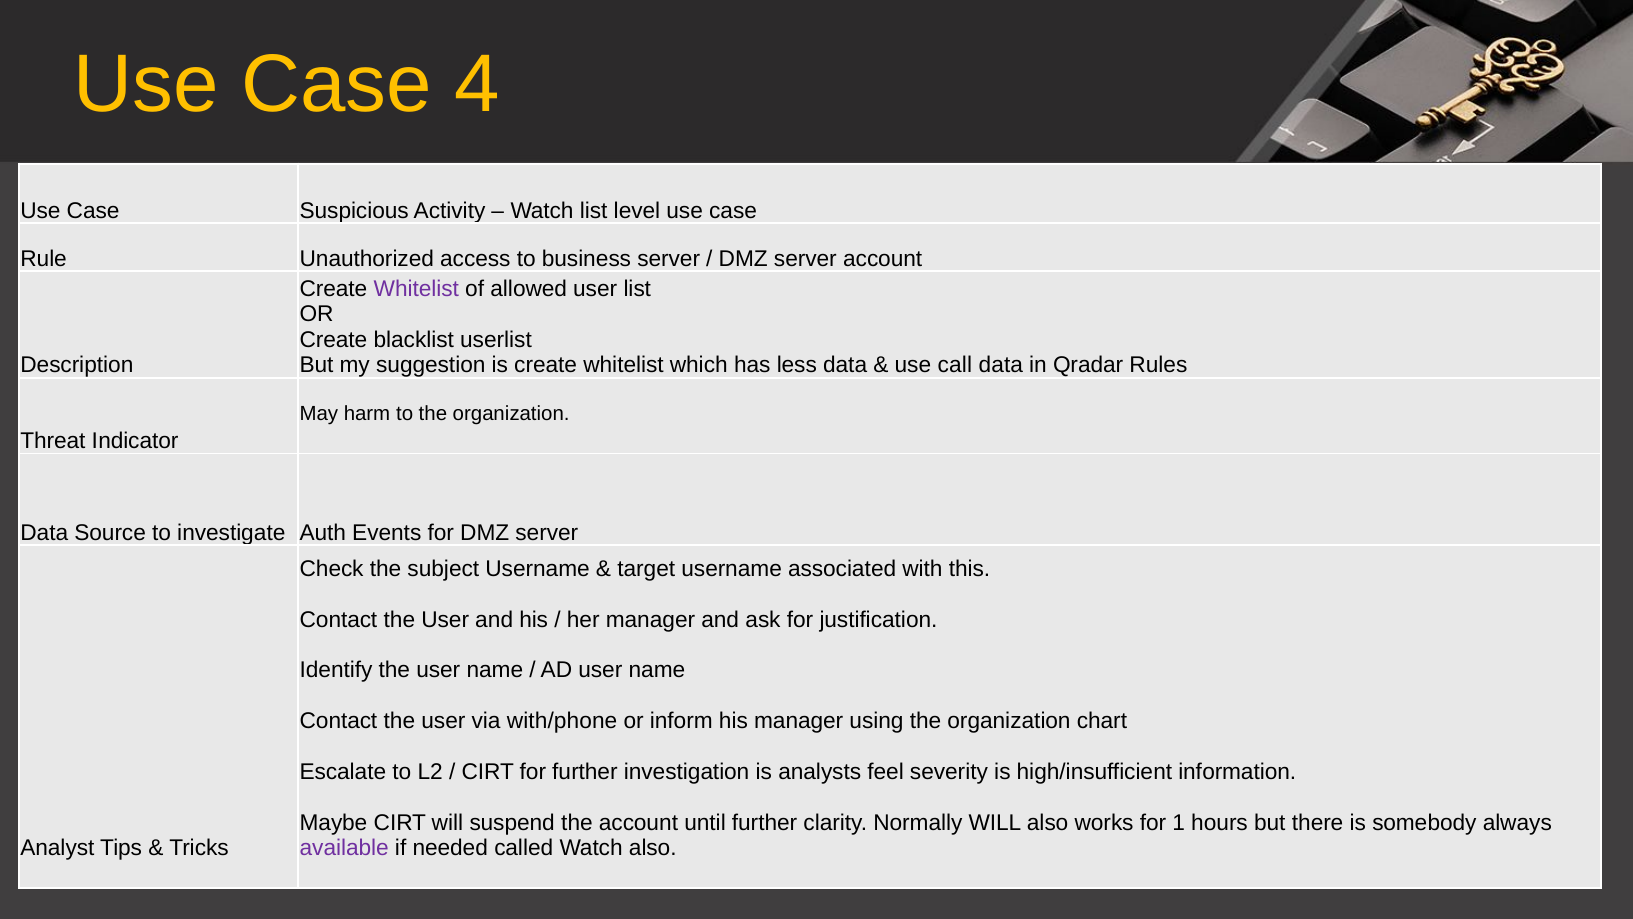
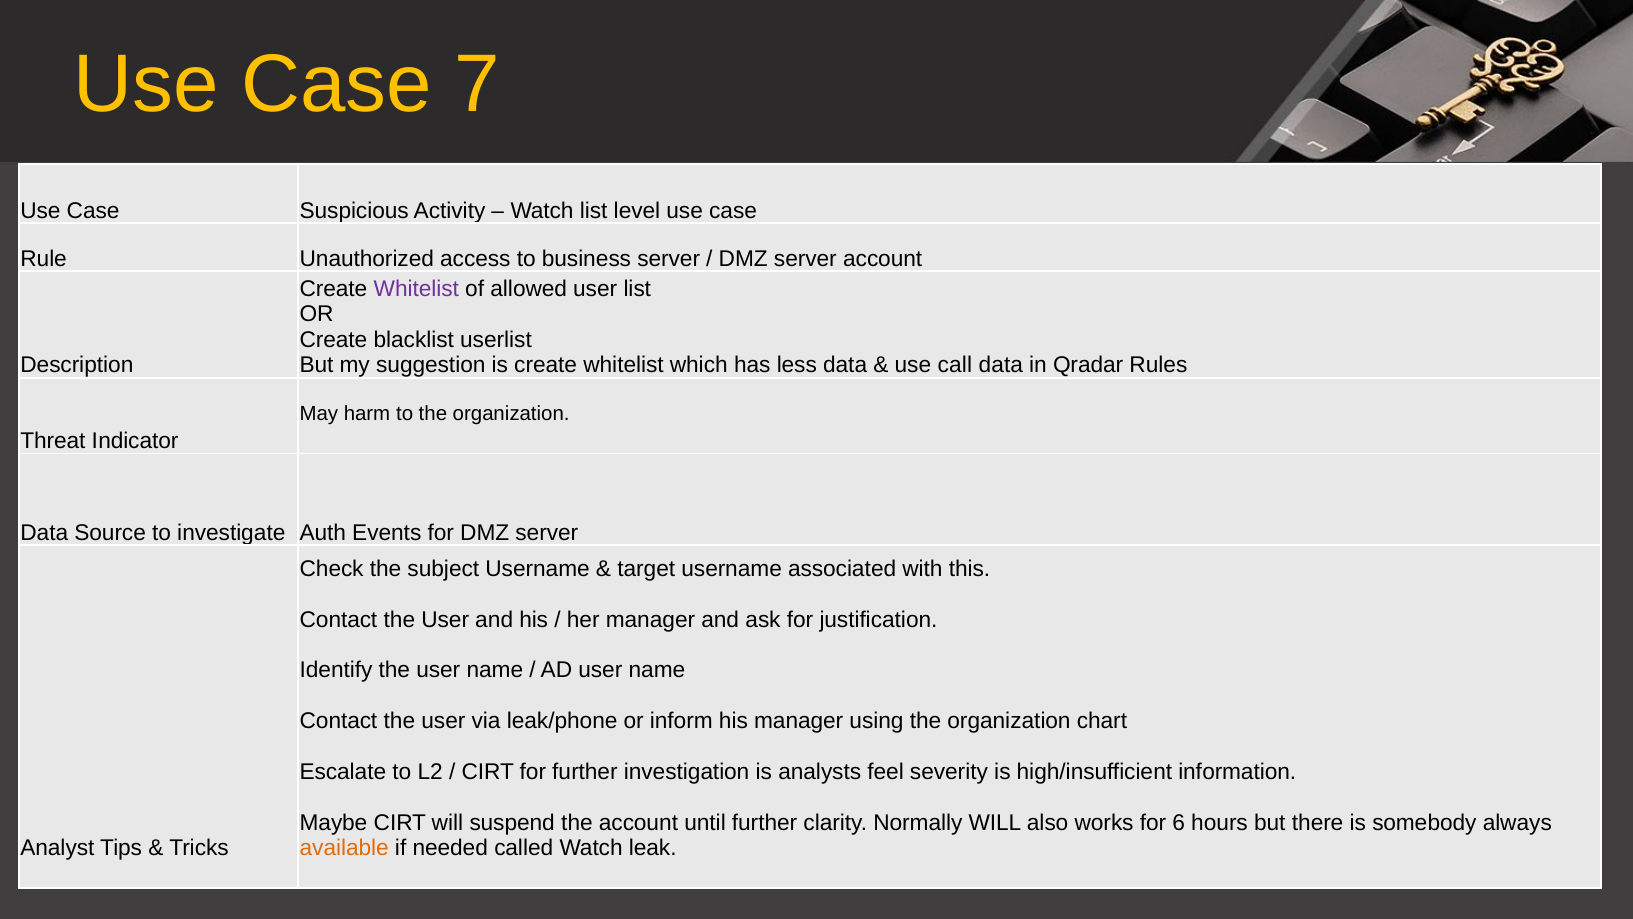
4: 4 -> 7
with/phone: with/phone -> leak/phone
1: 1 -> 6
available colour: purple -> orange
Watch also: also -> leak
